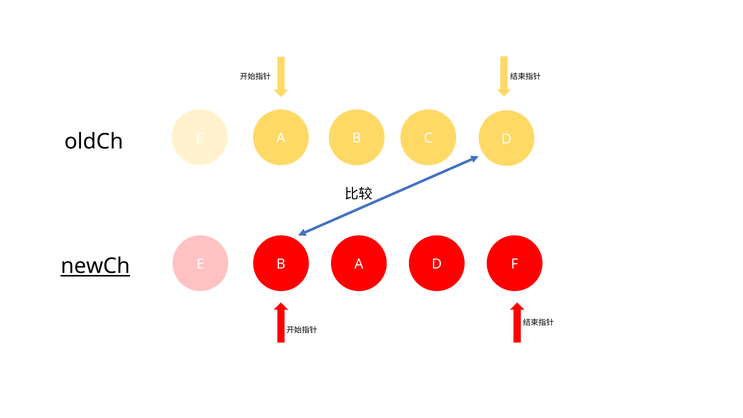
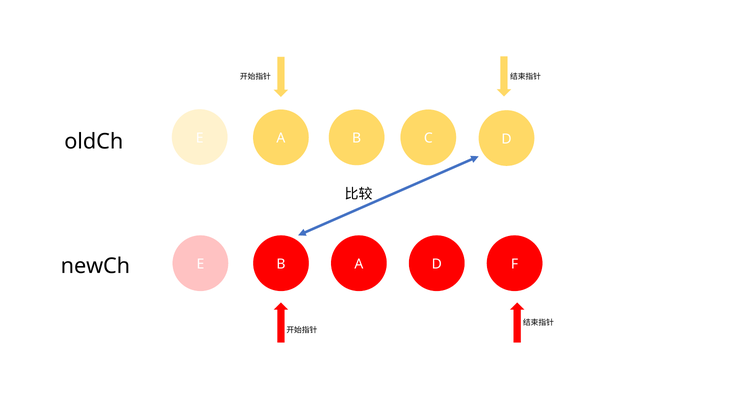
newCh underline: present -> none
